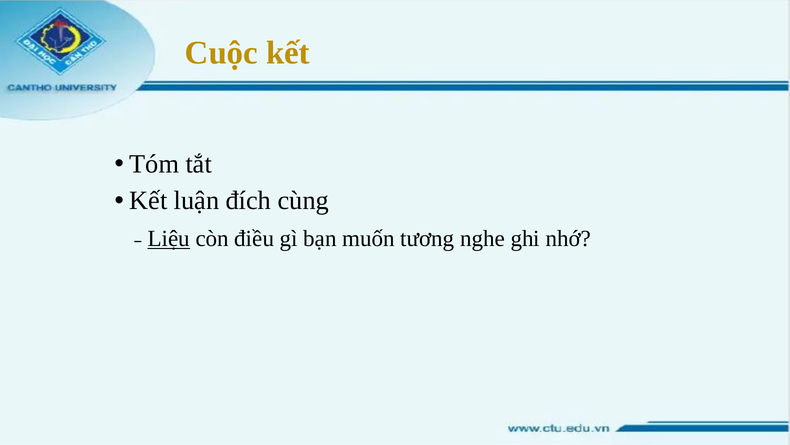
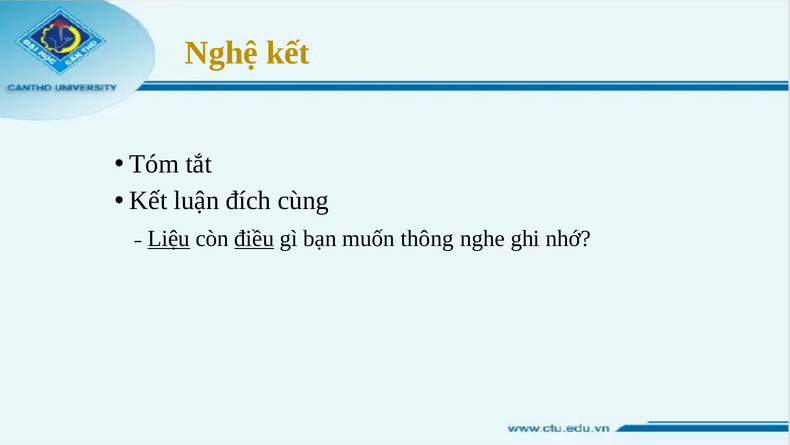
Cuộc: Cuộc -> Nghệ
điều underline: none -> present
tương: tương -> thông
